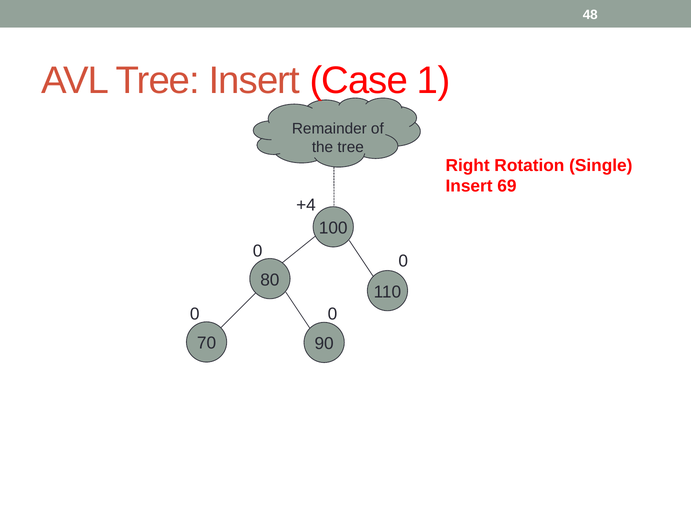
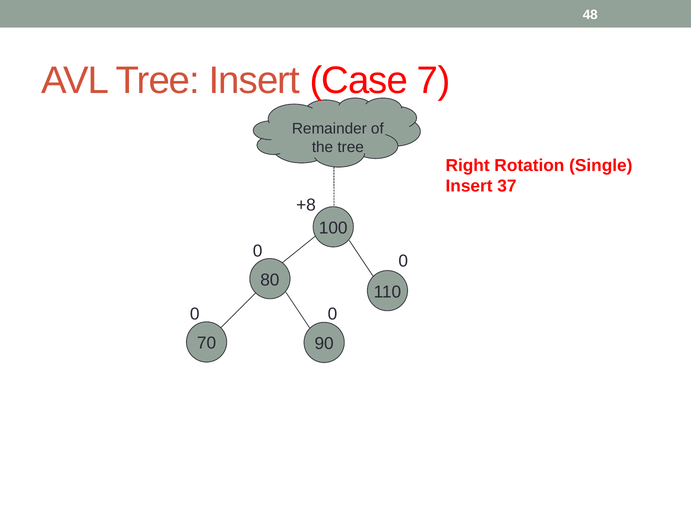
1: 1 -> 7
69: 69 -> 37
+4: +4 -> +8
